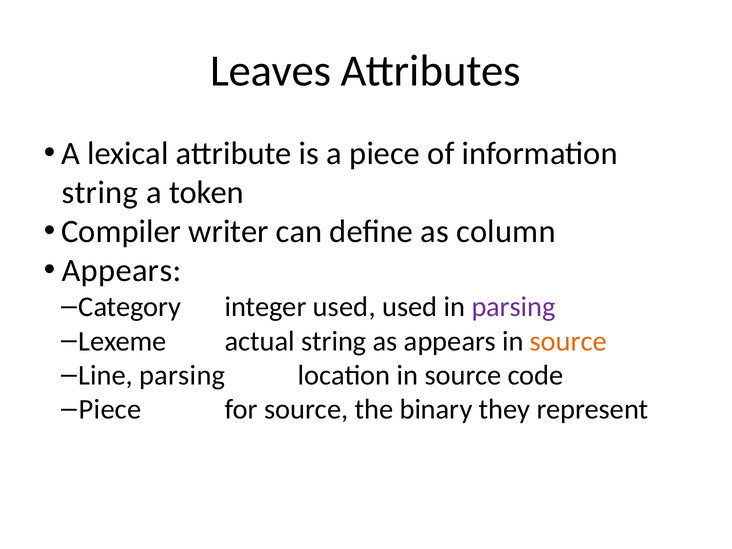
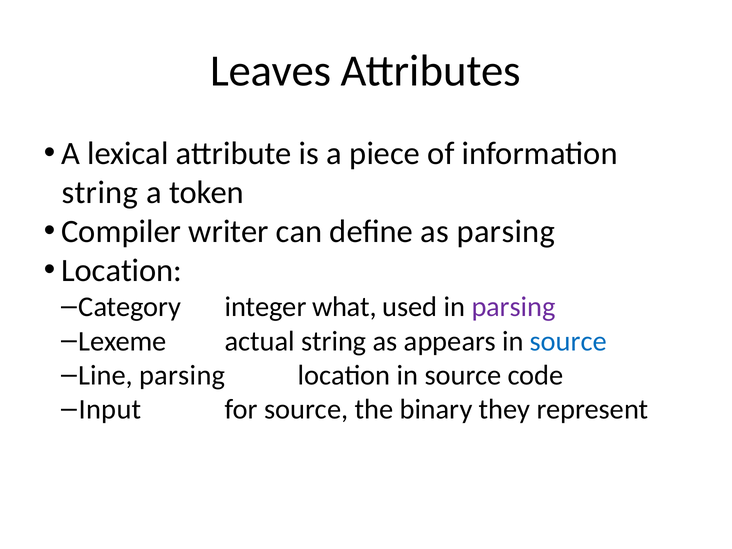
as column: column -> parsing
Appears at (121, 271): Appears -> Location
integer used: used -> what
source at (568, 341) colour: orange -> blue
Piece at (110, 410): Piece -> Input
